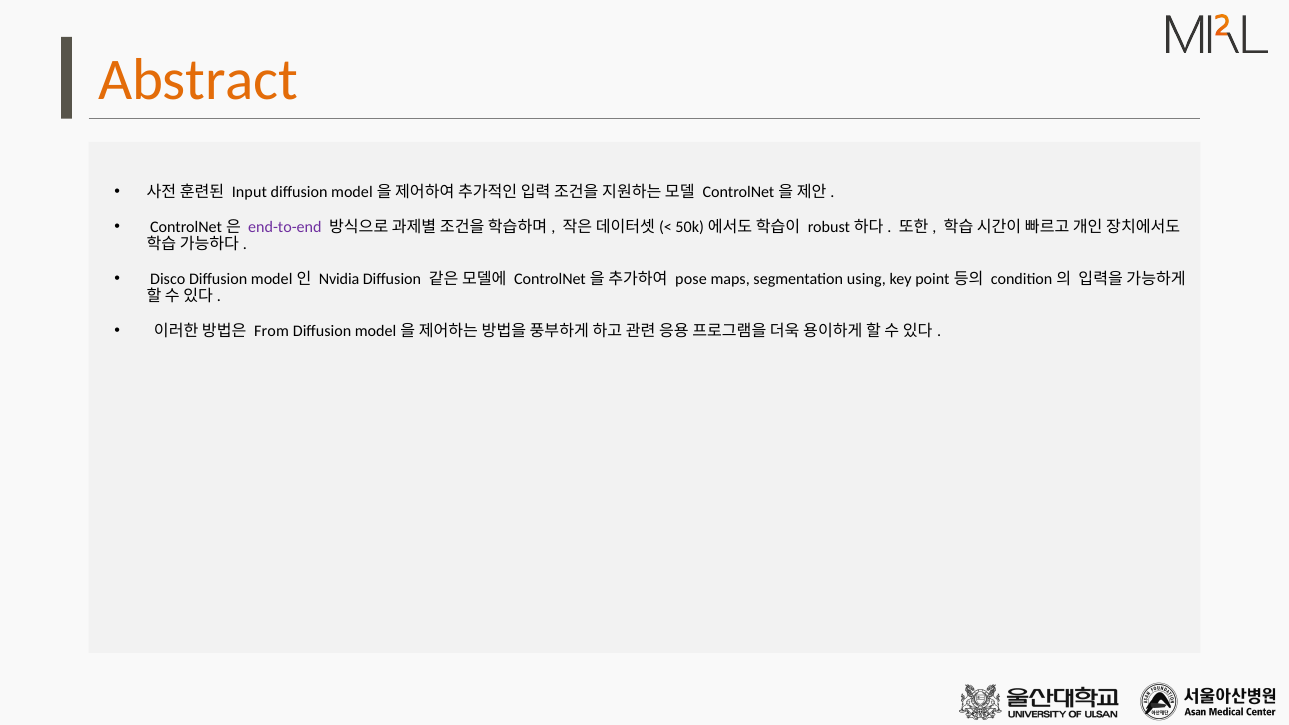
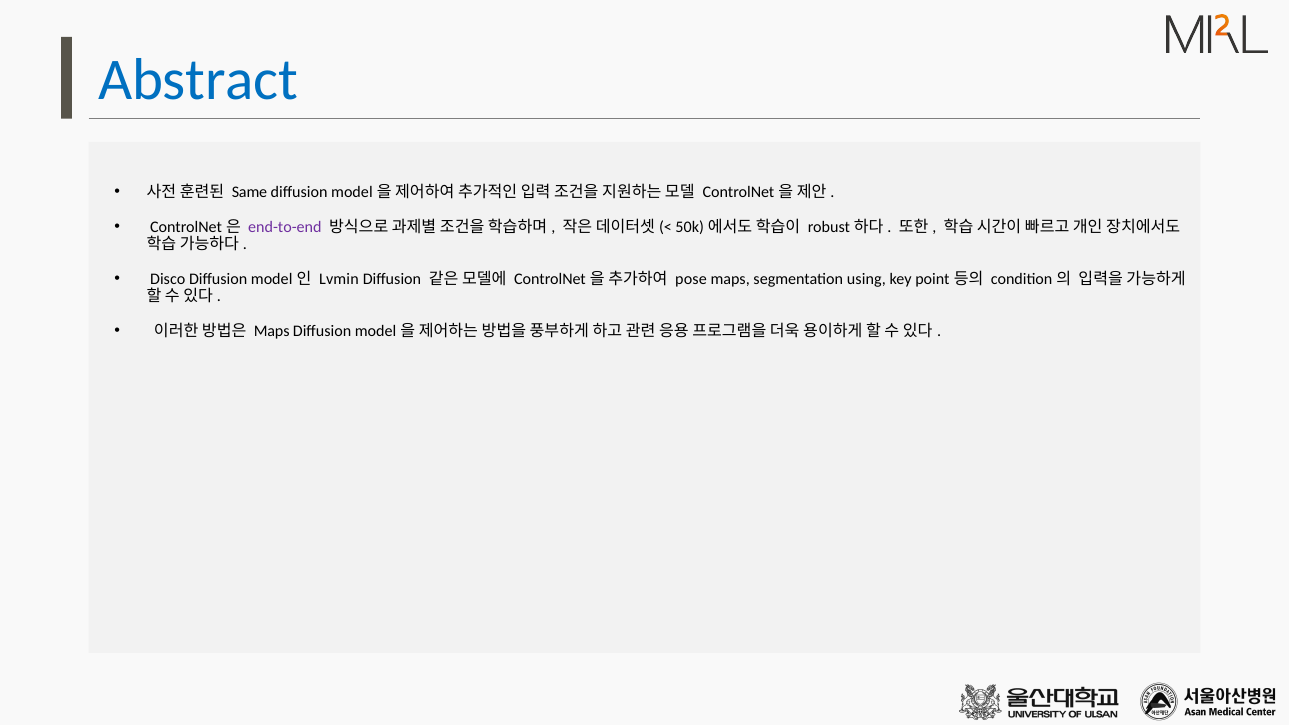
Abstract colour: orange -> blue
Input: Input -> Same
Nvidia: Nvidia -> Lvmin
From at (272, 331): From -> Maps
